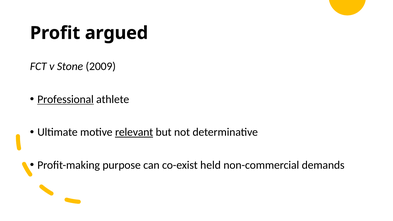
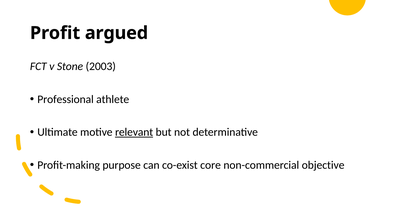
2009: 2009 -> 2003
Professional underline: present -> none
held: held -> core
demands: demands -> objective
